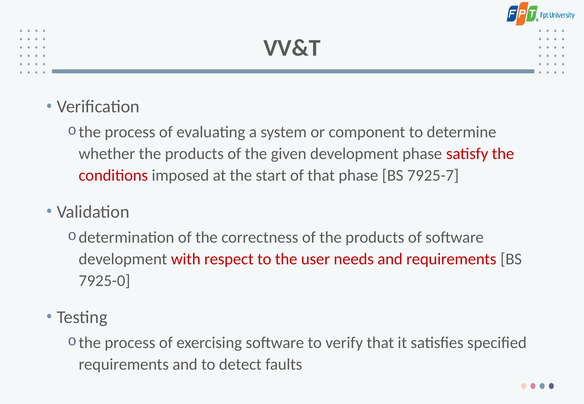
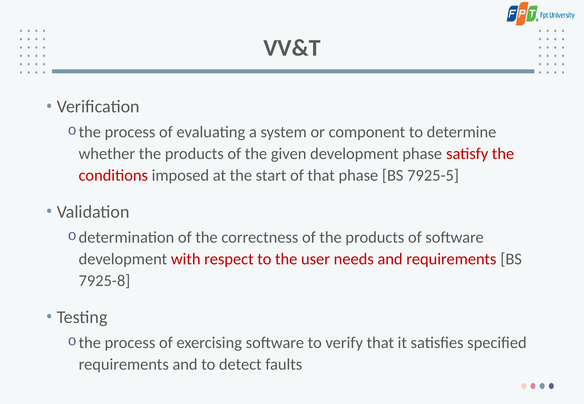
7925-7: 7925-7 -> 7925-5
7925-0: 7925-0 -> 7925-8
